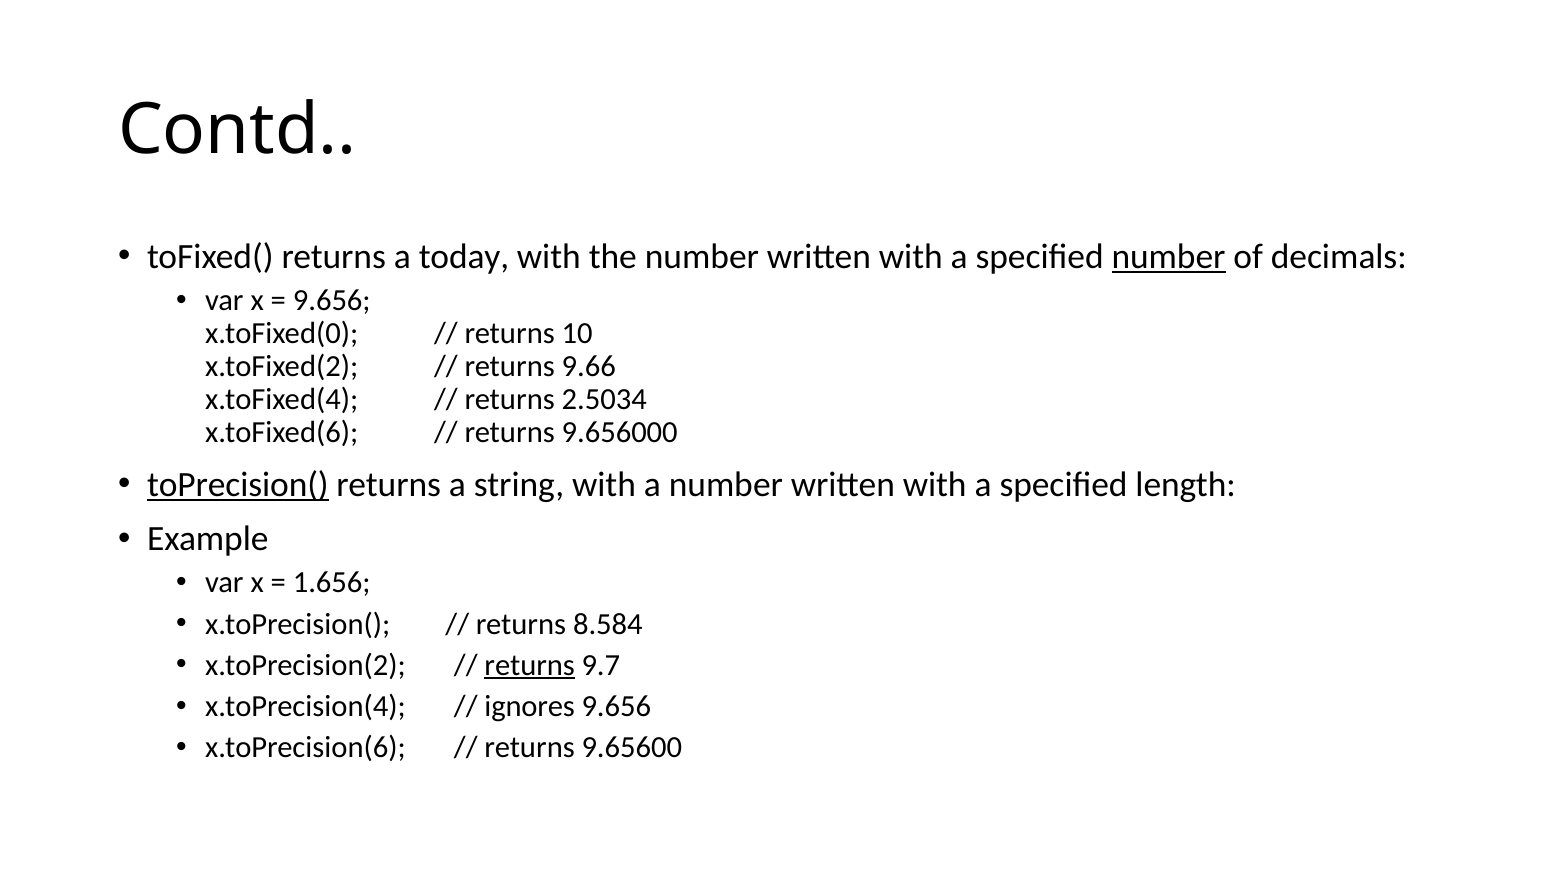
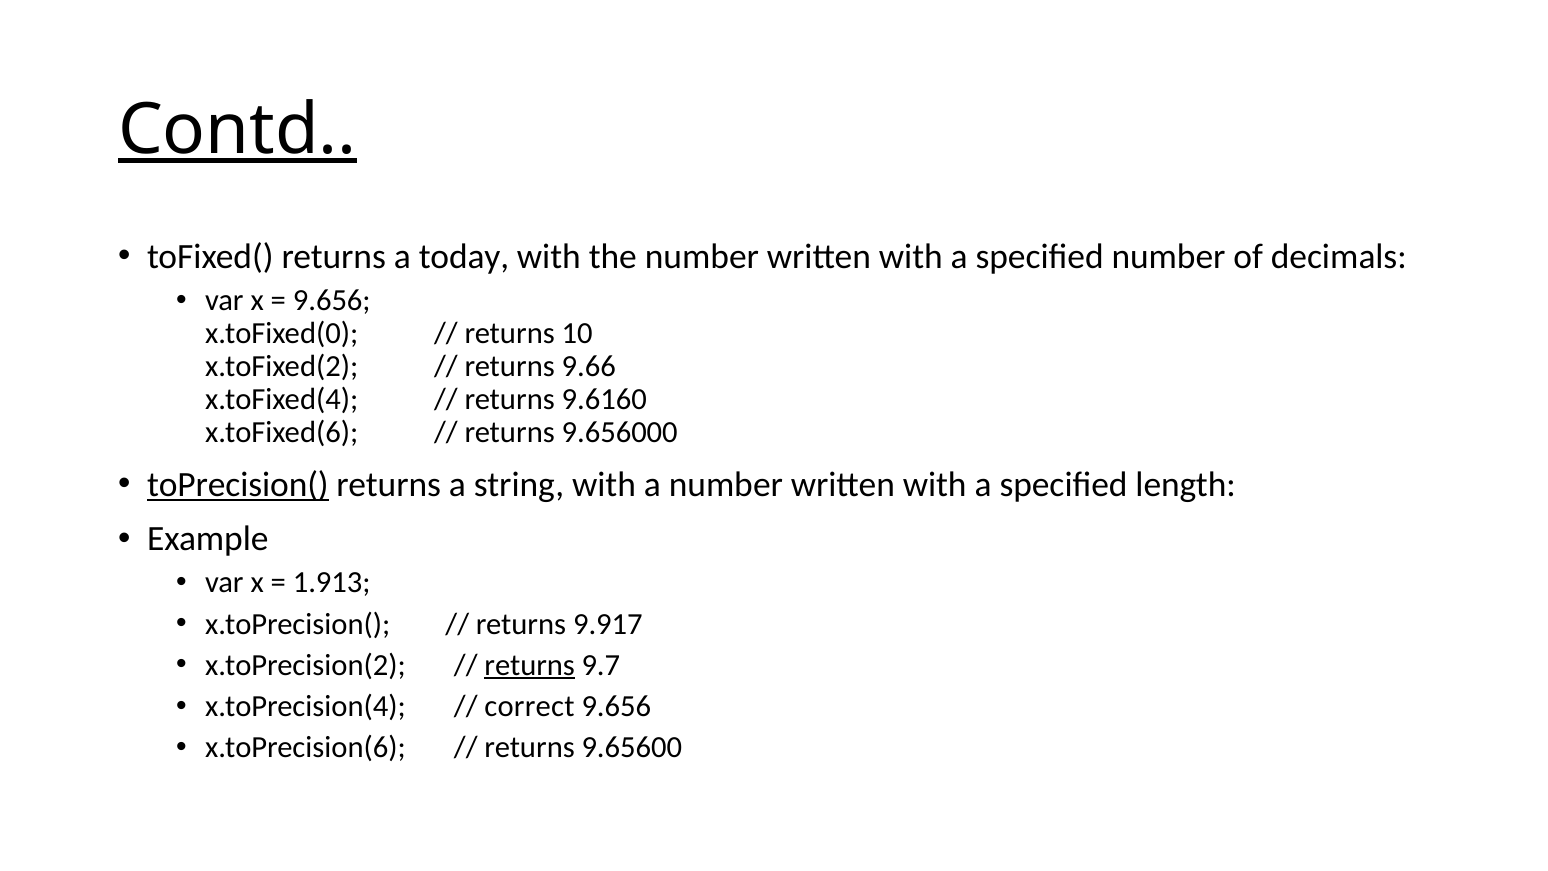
Contd underline: none -> present
number at (1169, 257) underline: present -> none
2.5034: 2.5034 -> 9.6160
1.656: 1.656 -> 1.913
8.584: 8.584 -> 9.917
ignores: ignores -> correct
